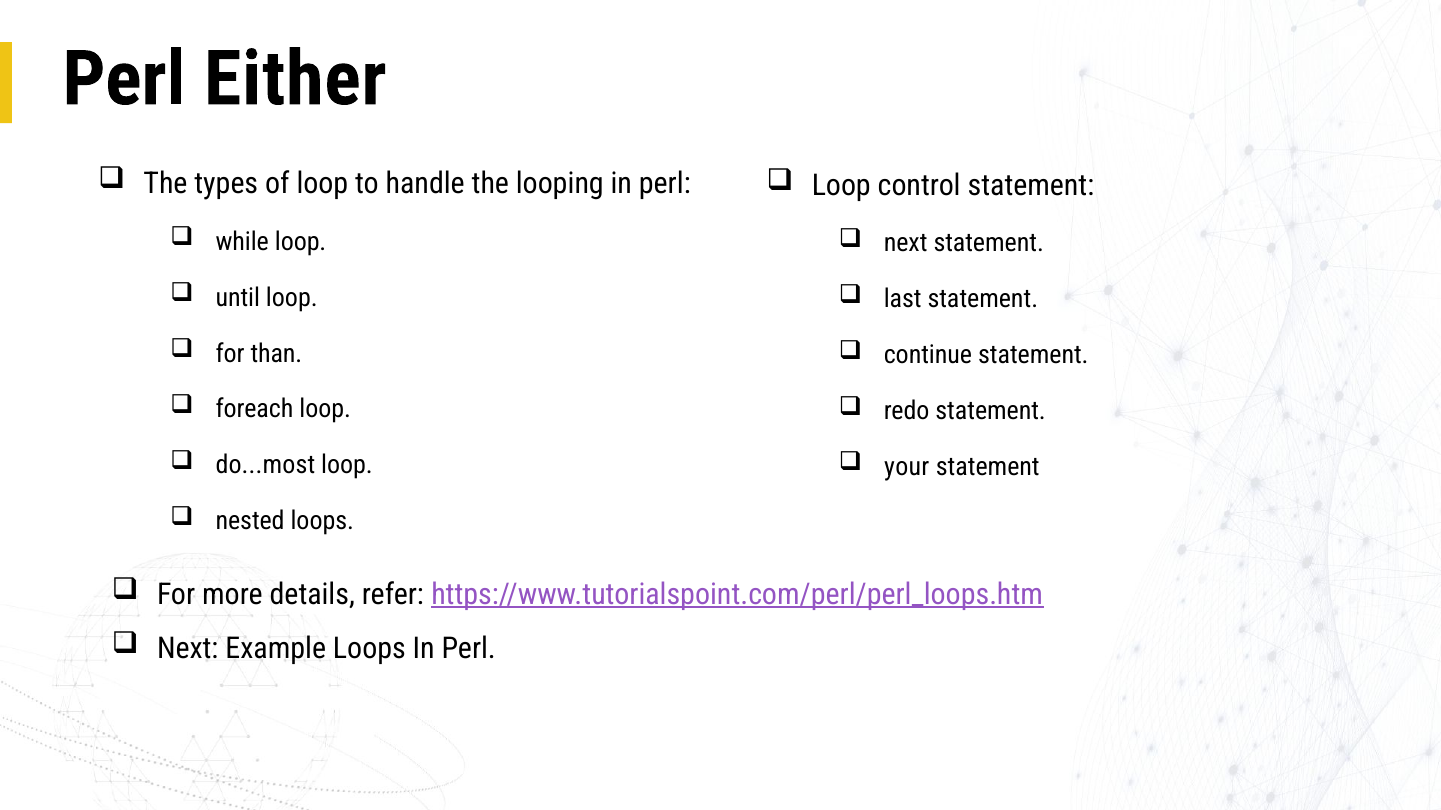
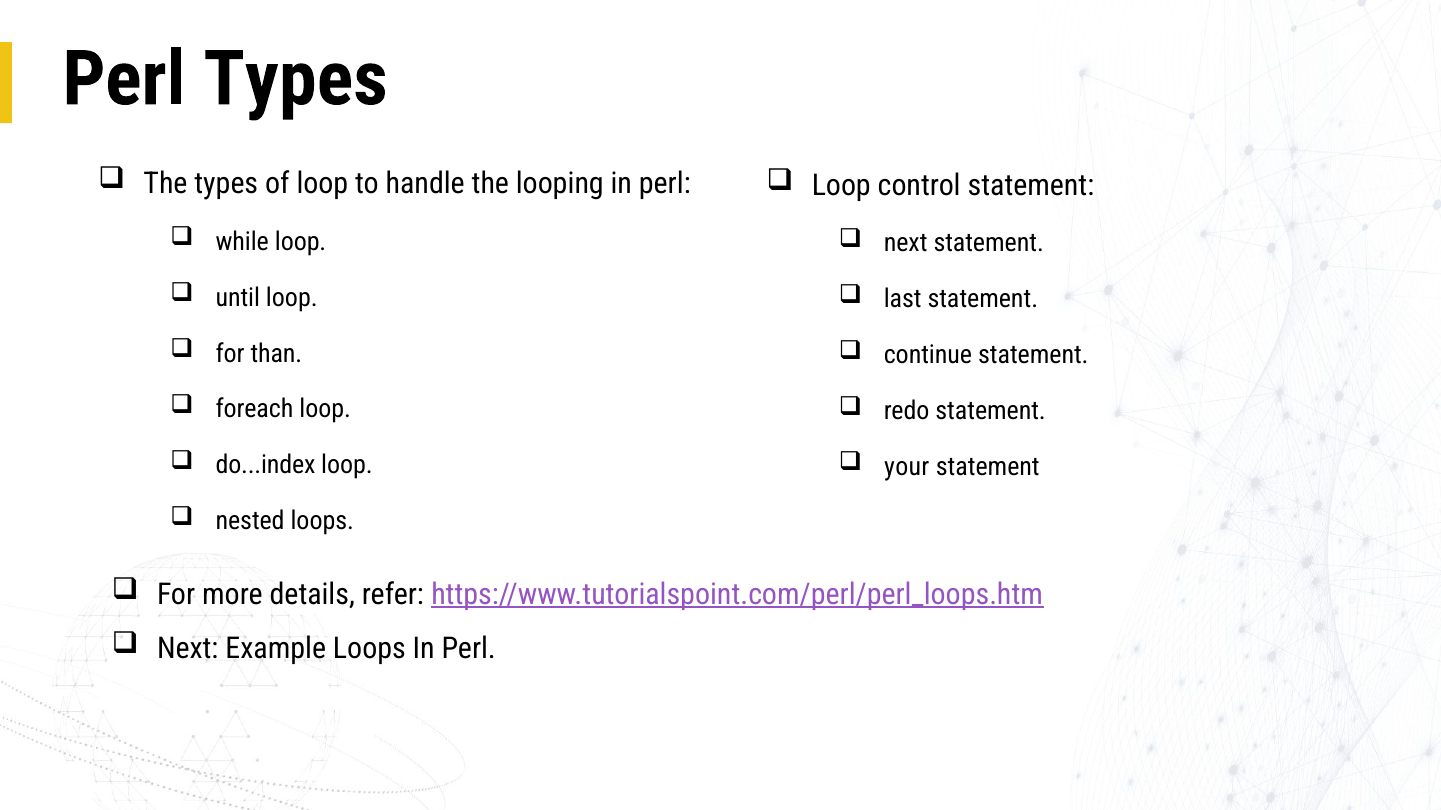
Perl Either: Either -> Types
do...most: do...most -> do...index
